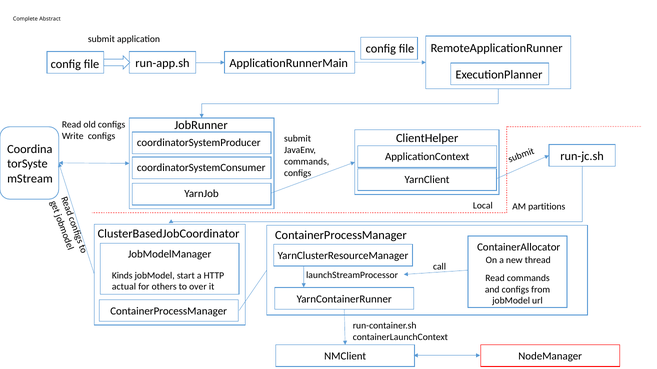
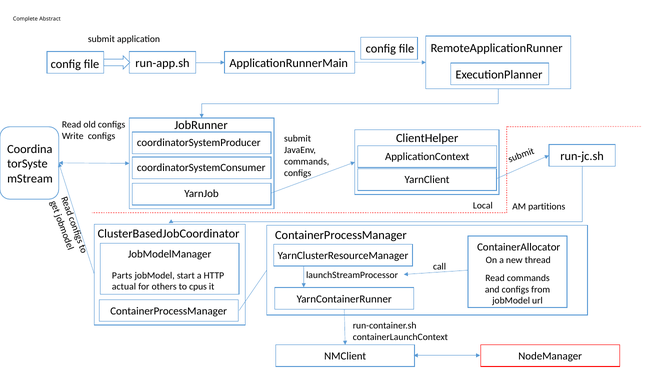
Kinds: Kinds -> Parts
over: over -> cpus
